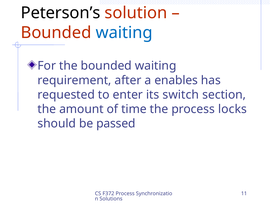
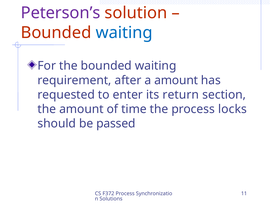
Peterson’s colour: black -> purple
a enables: enables -> amount
switch: switch -> return
